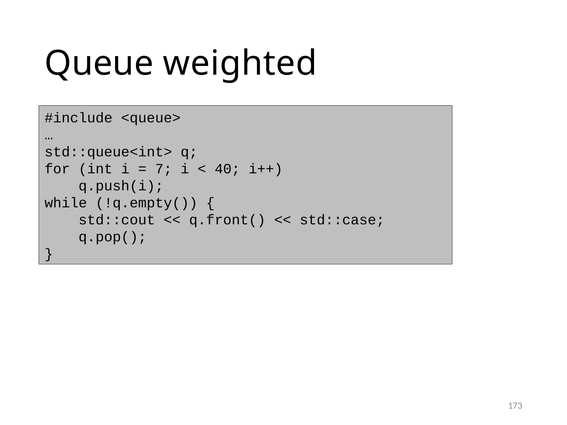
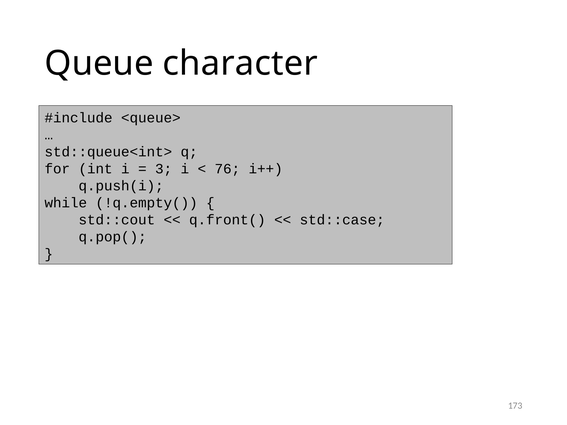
weighted: weighted -> character
7: 7 -> 3
40: 40 -> 76
